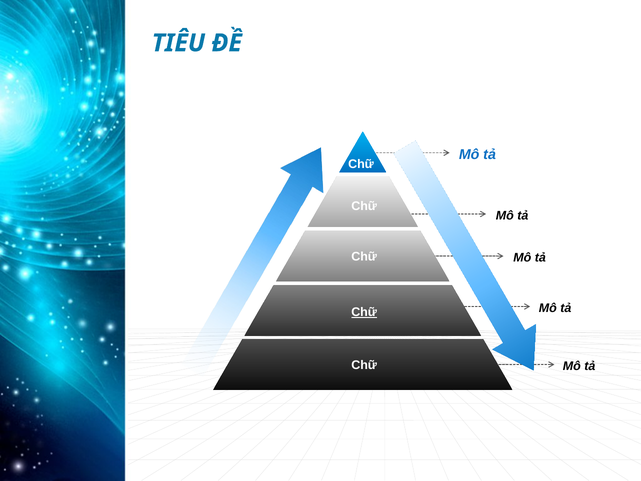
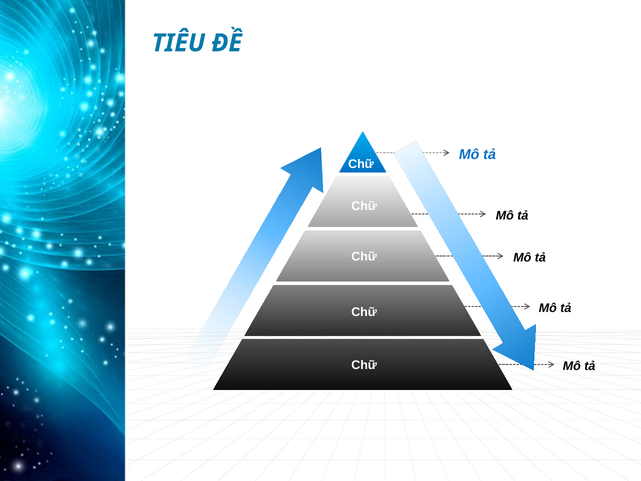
Chữ at (364, 312) underline: present -> none
